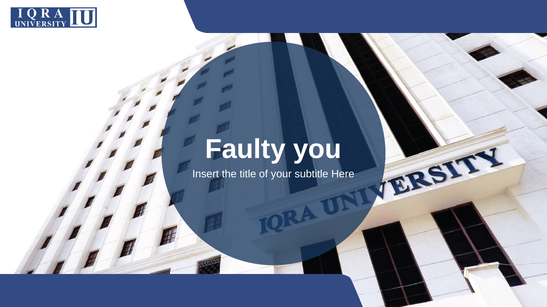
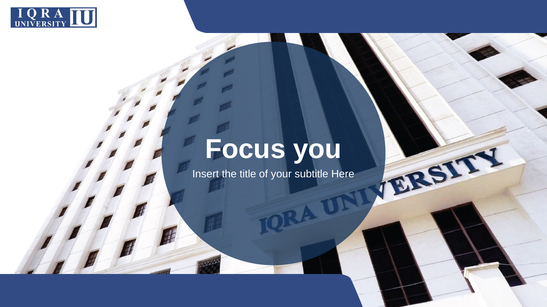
Faulty: Faulty -> Focus
